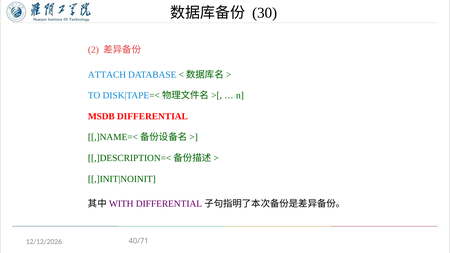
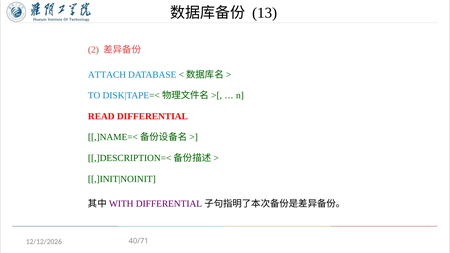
30: 30 -> 13
MSDB: MSDB -> READ
